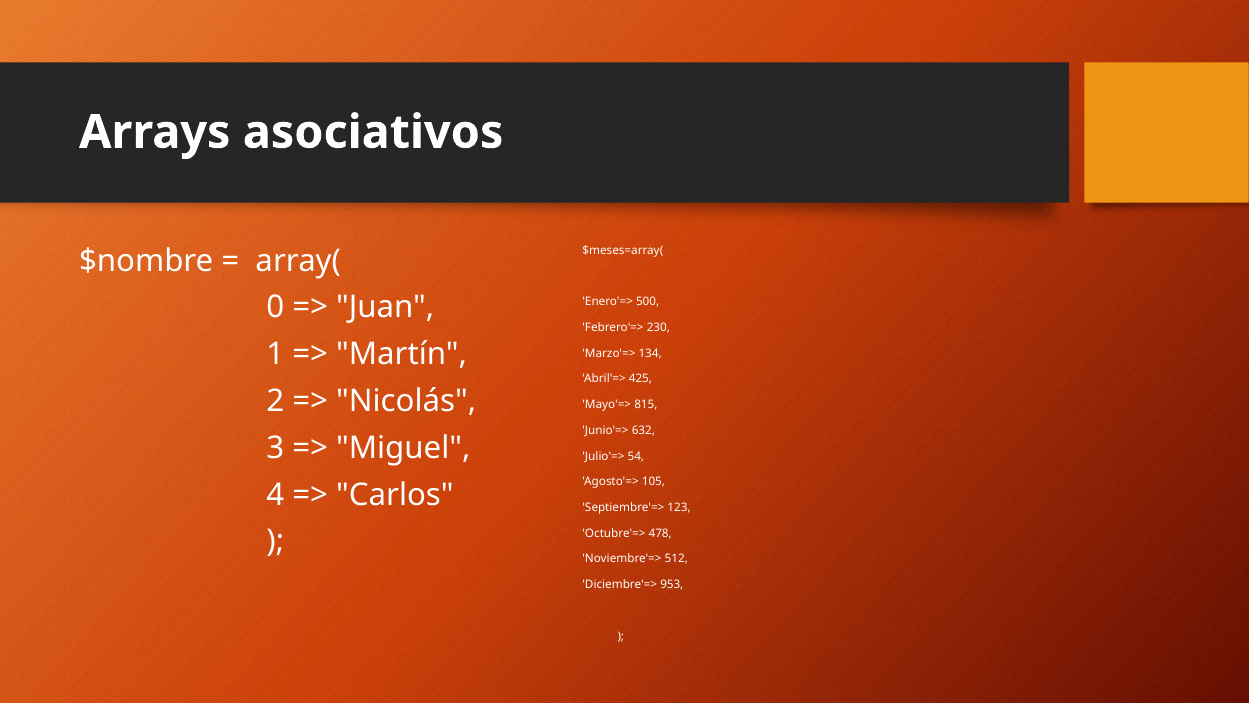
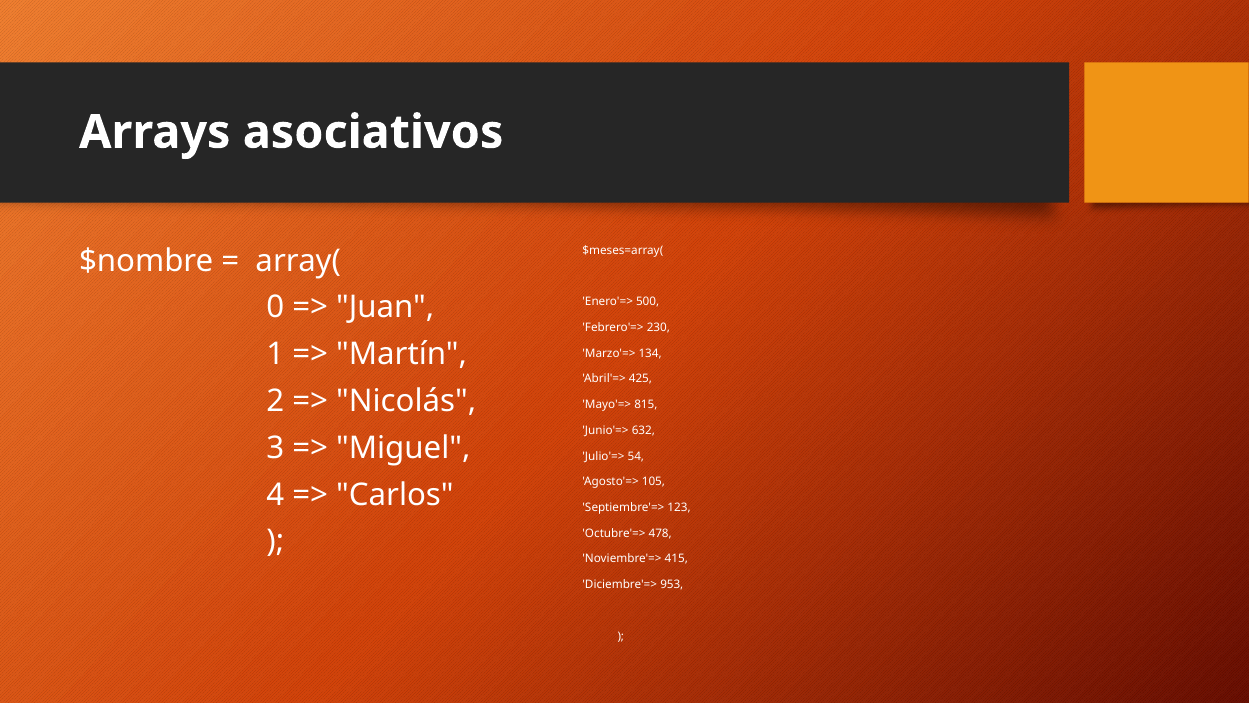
512: 512 -> 415
